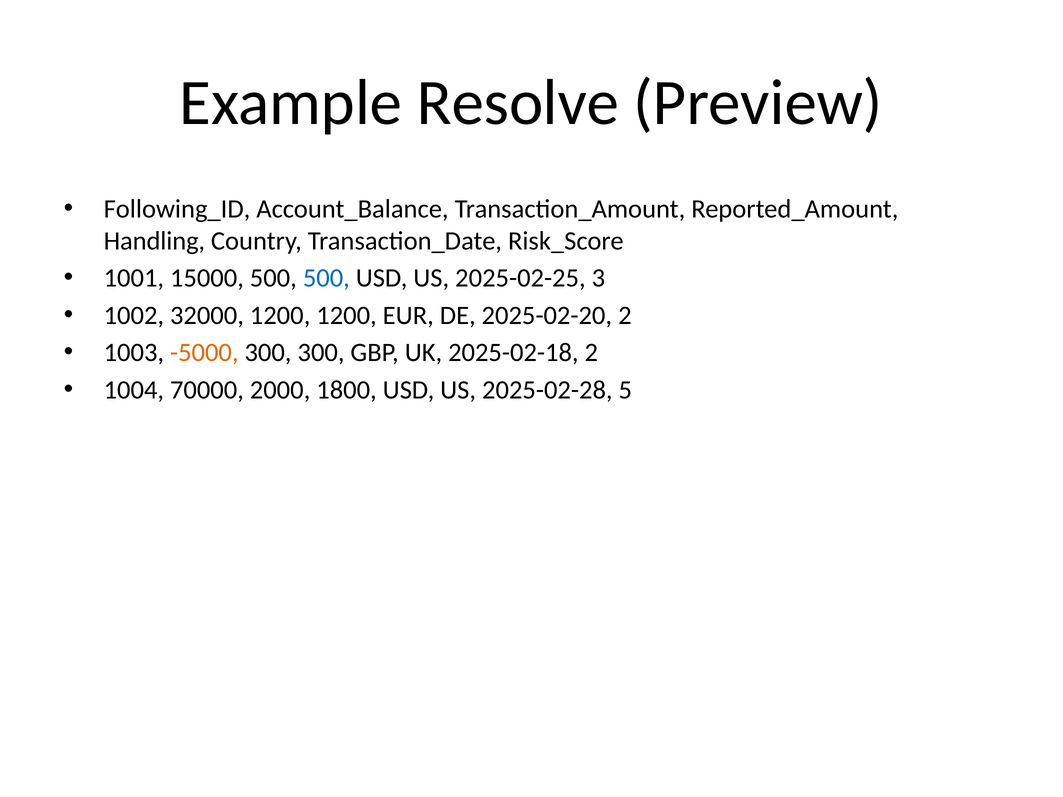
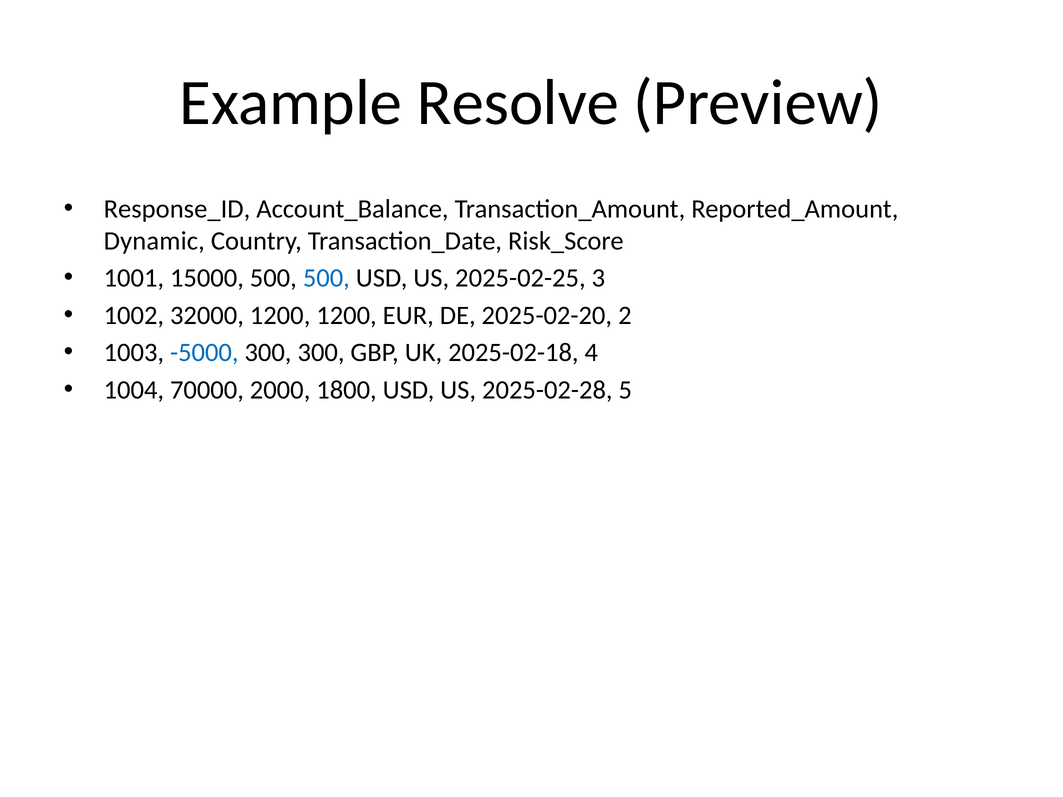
Following_ID: Following_ID -> Response_ID
Handling: Handling -> Dynamic
-5000 colour: orange -> blue
2025-02-18 2: 2 -> 4
